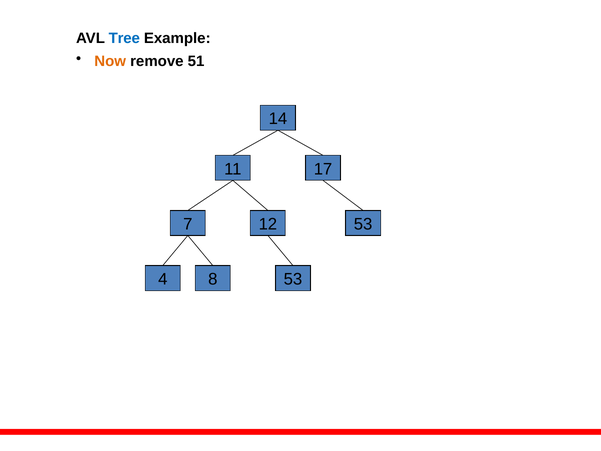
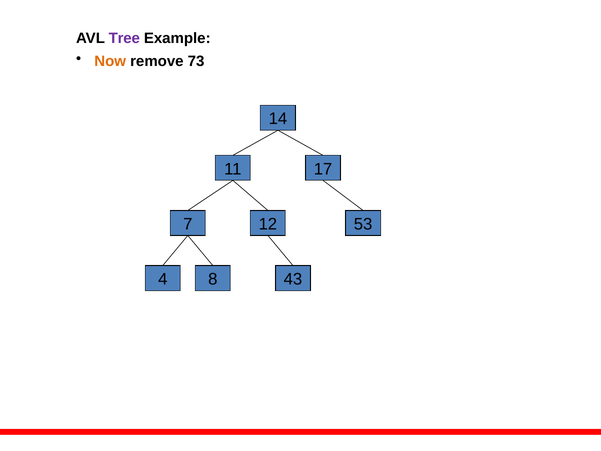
Tree colour: blue -> purple
51: 51 -> 73
8 53: 53 -> 43
